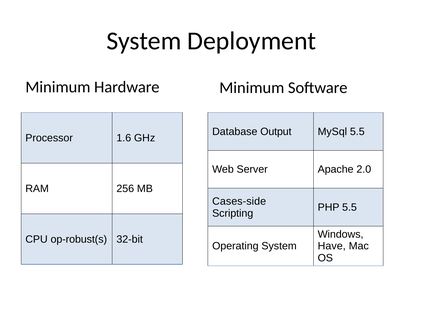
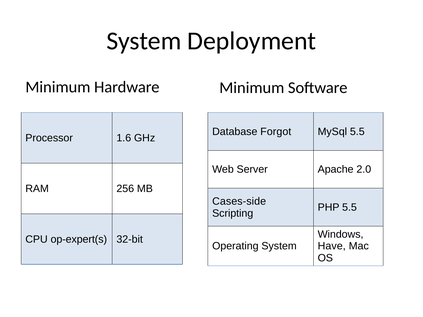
Output: Output -> Forgot
op-robust(s: op-robust(s -> op-expert(s
